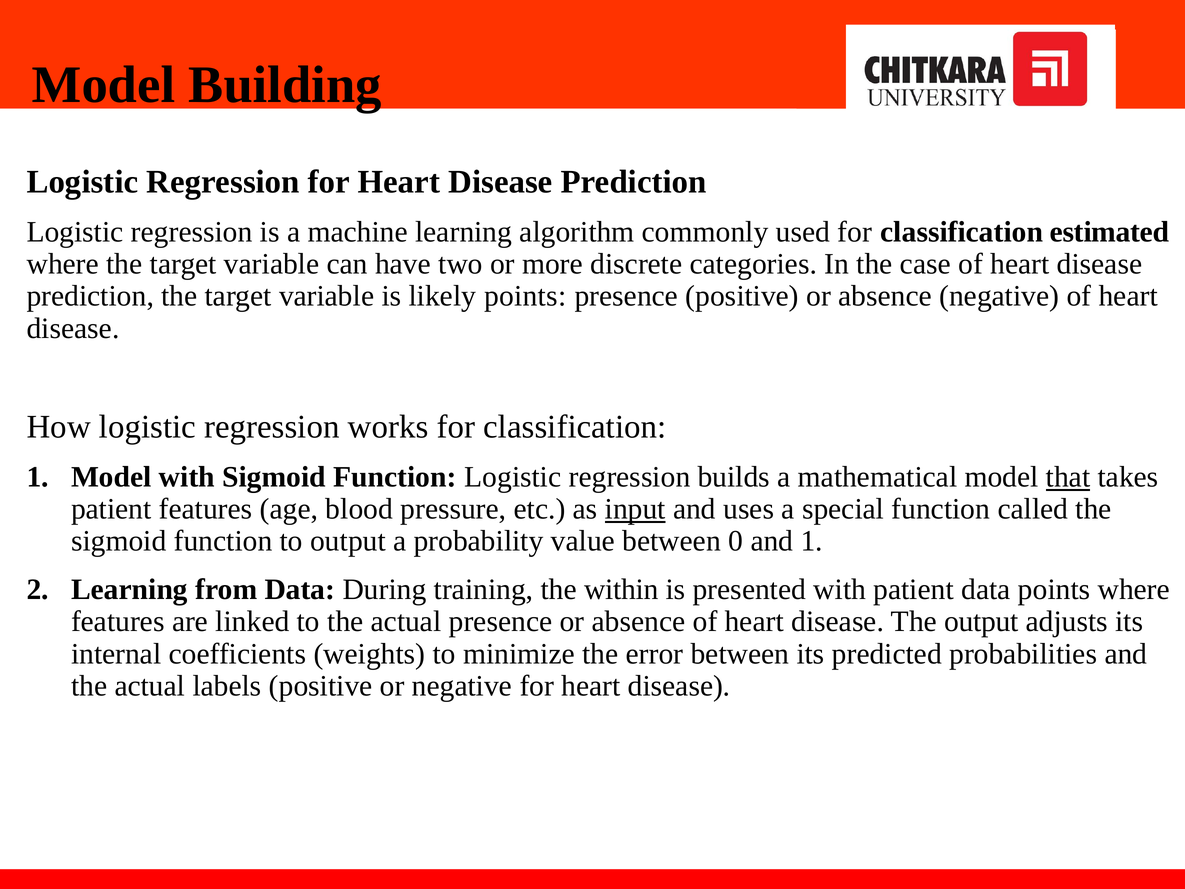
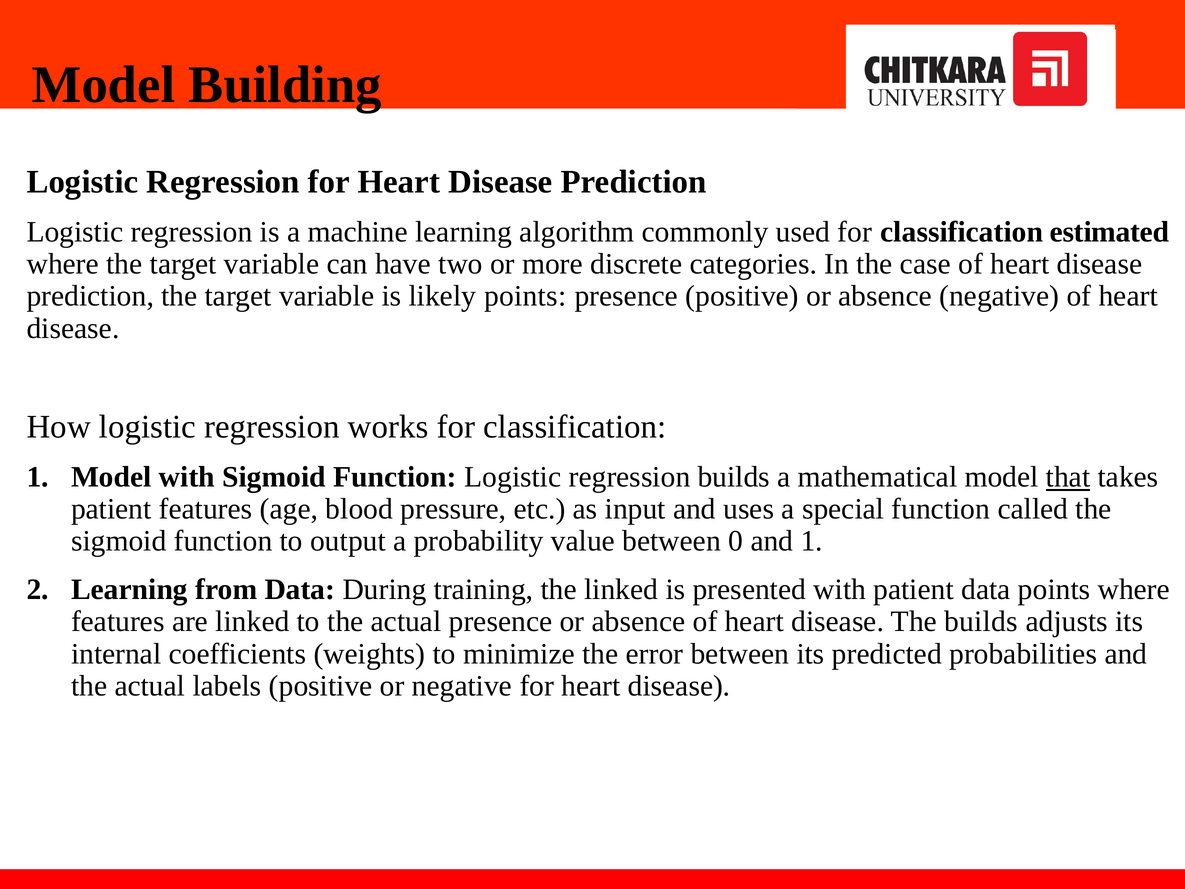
input underline: present -> none
the within: within -> linked
The output: output -> builds
